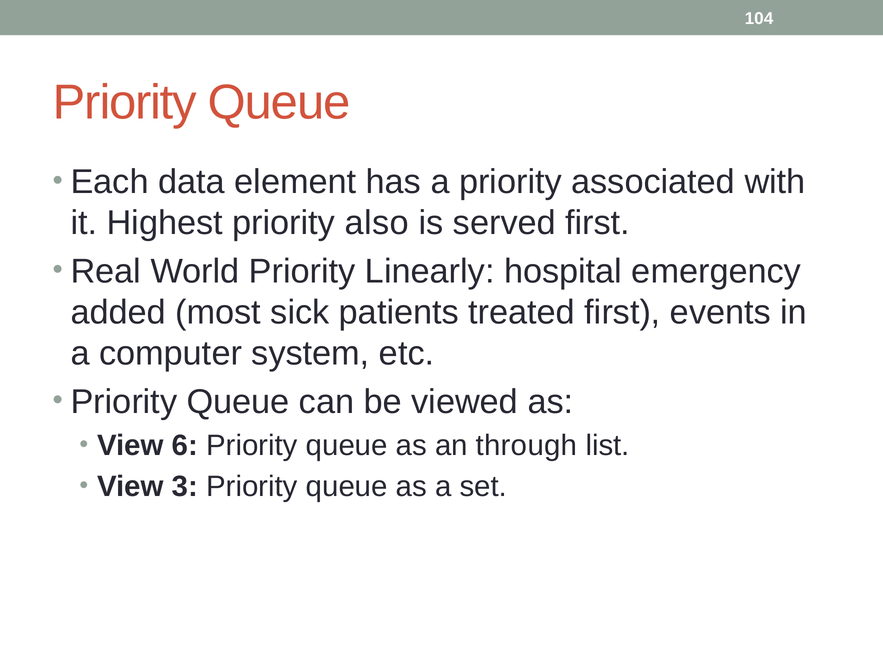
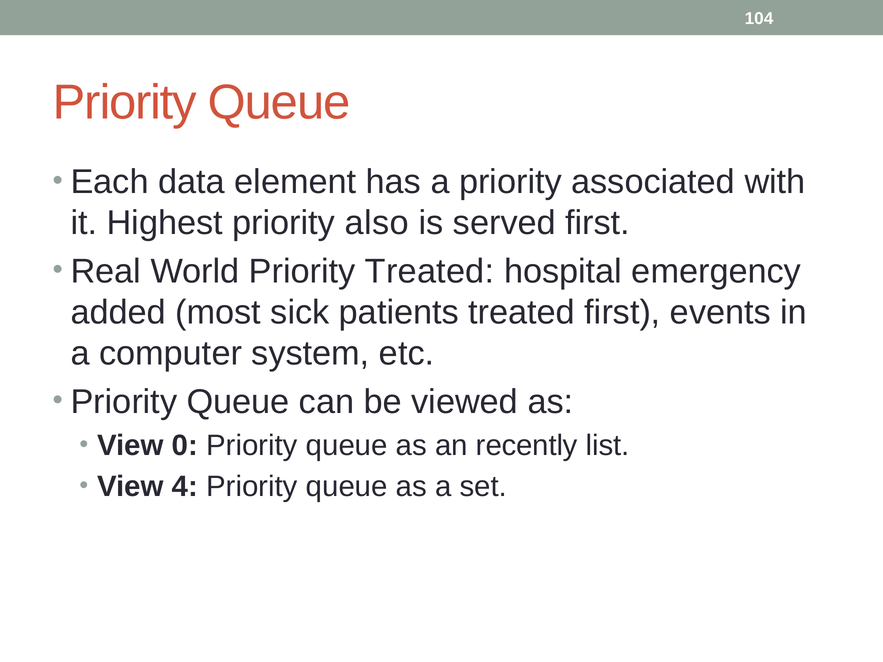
Priority Linearly: Linearly -> Treated
6: 6 -> 0
through: through -> recently
3: 3 -> 4
